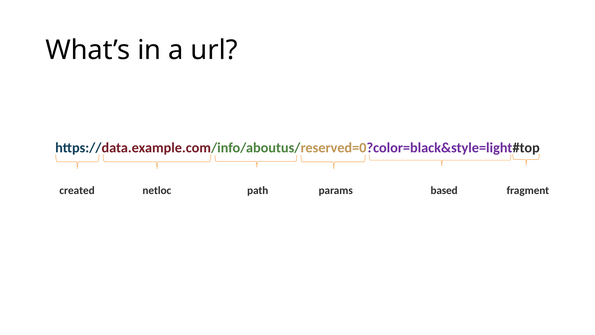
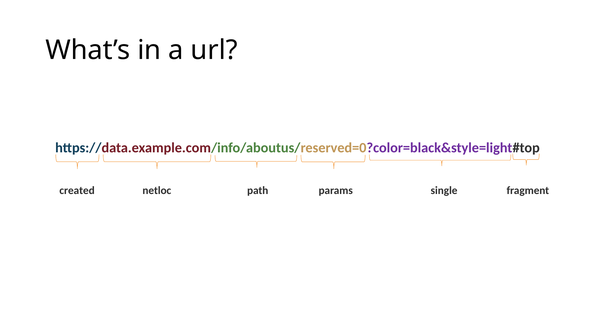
based: based -> single
